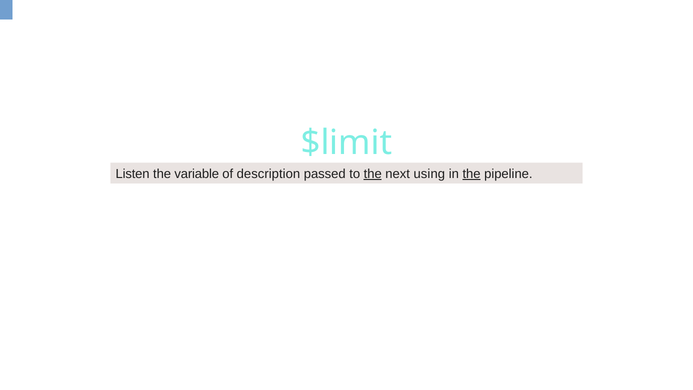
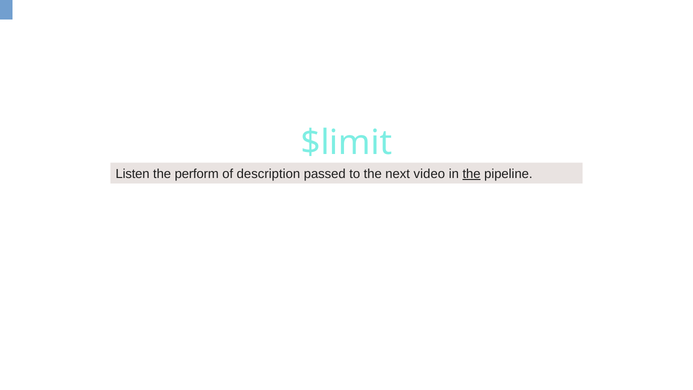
variable: variable -> perform
the at (373, 174) underline: present -> none
using: using -> video
